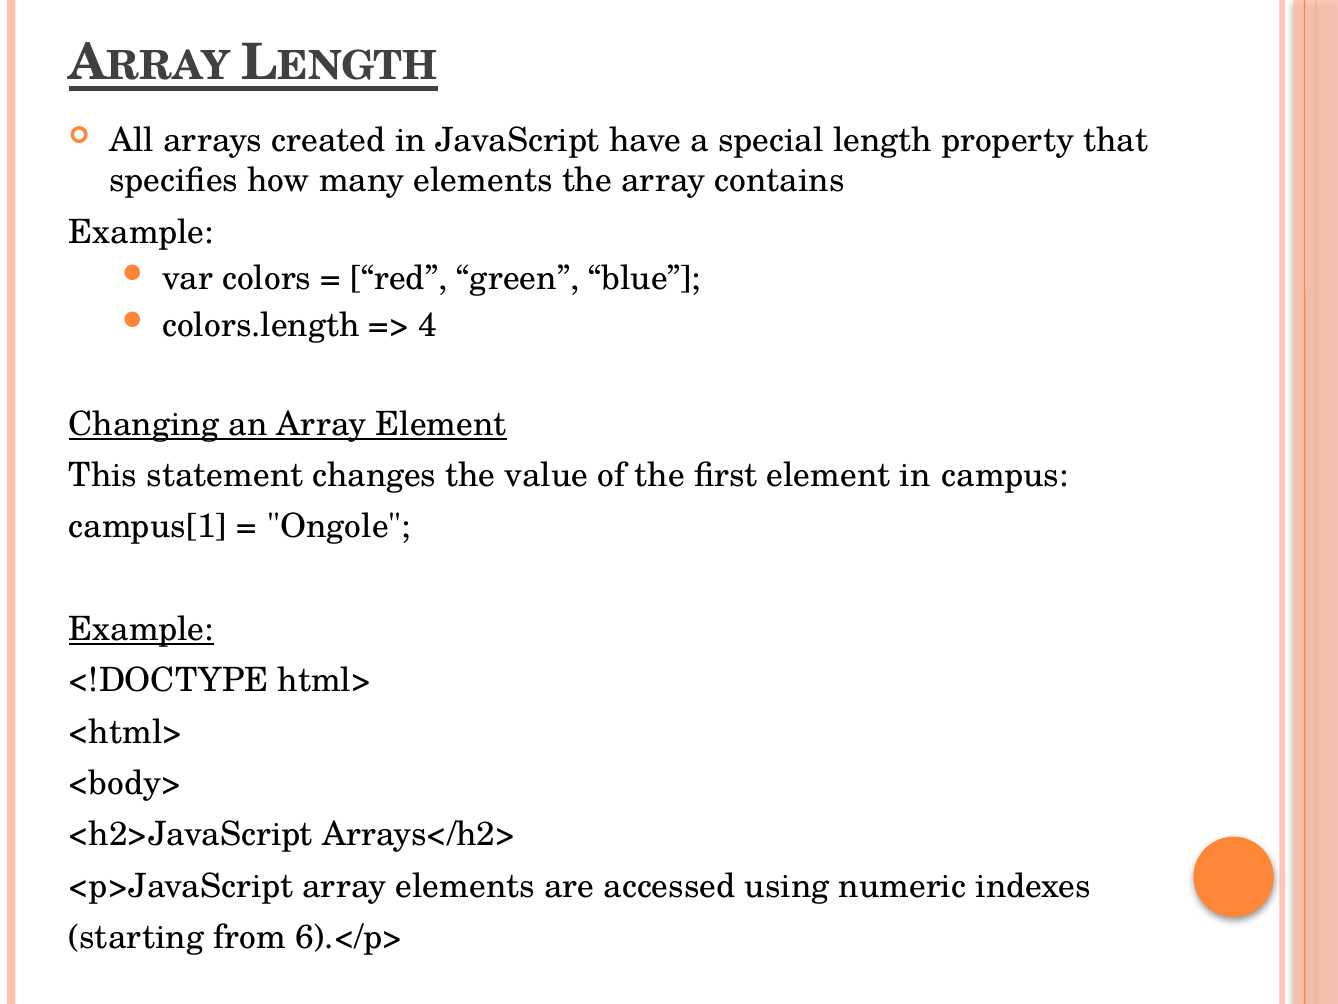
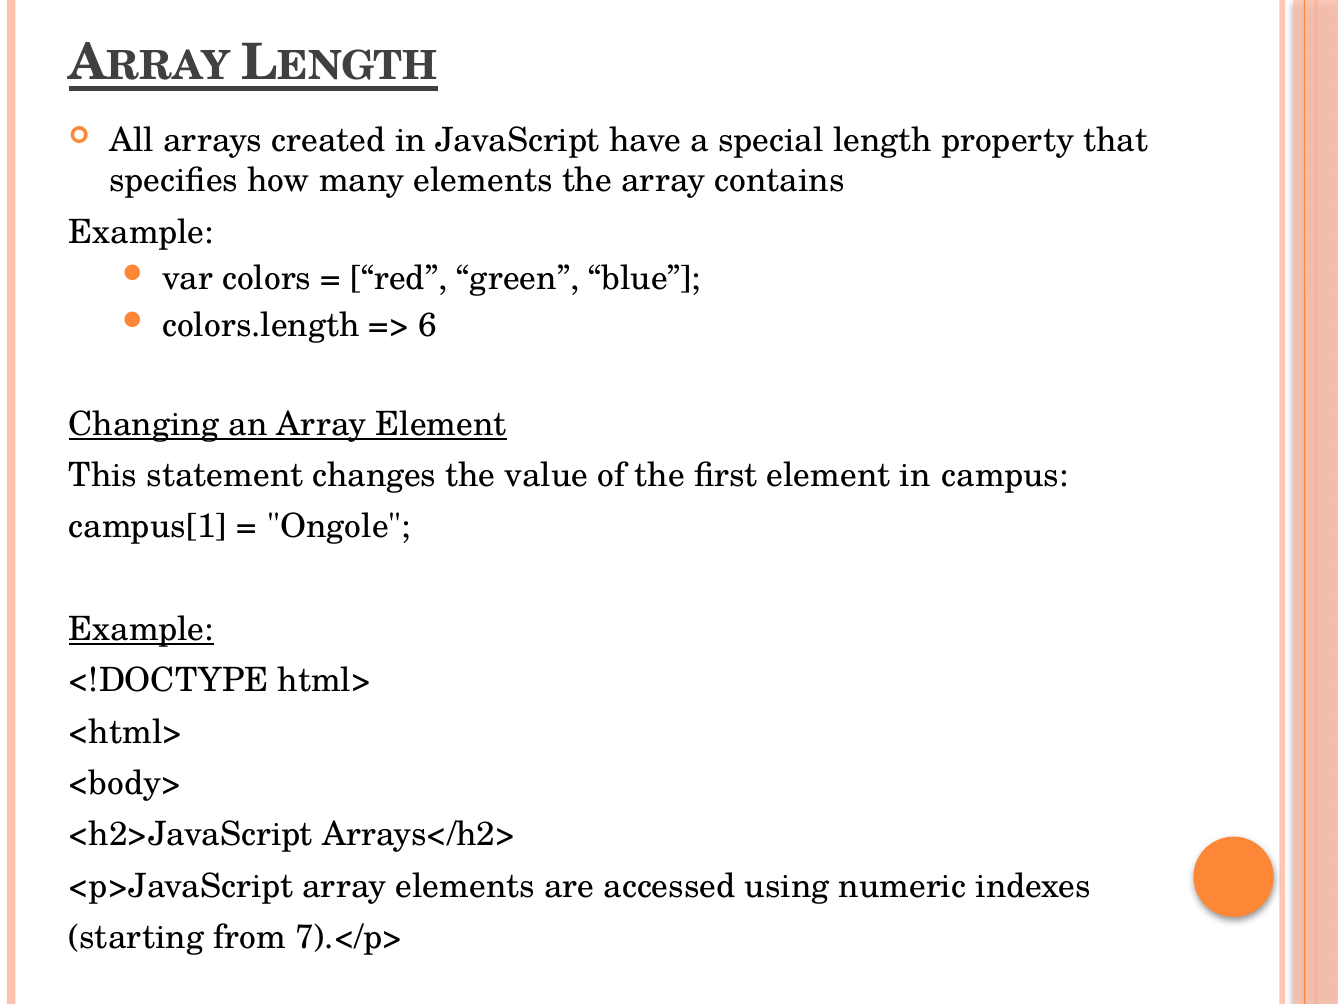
4: 4 -> 6
6).</p>: 6).</p> -> 7).</p>
